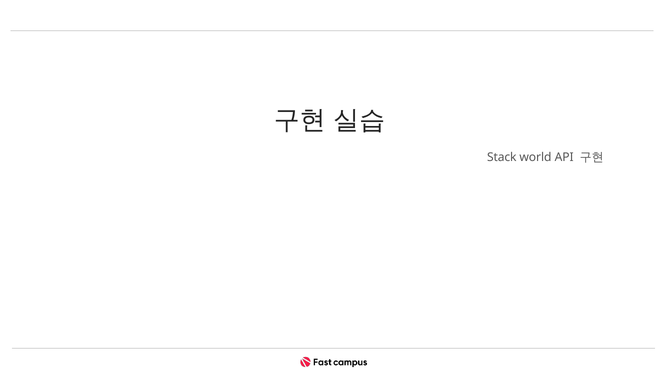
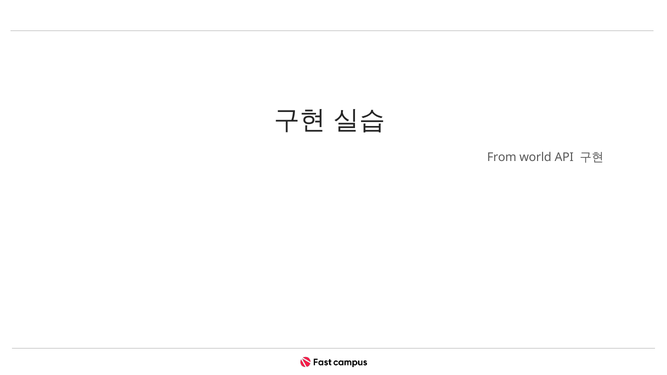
Stack: Stack -> From
